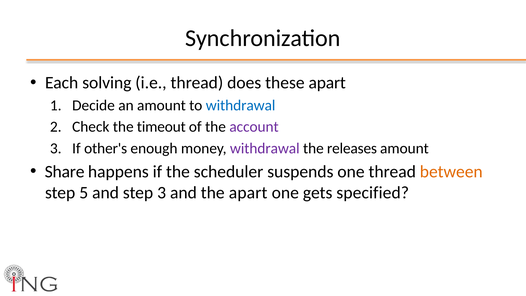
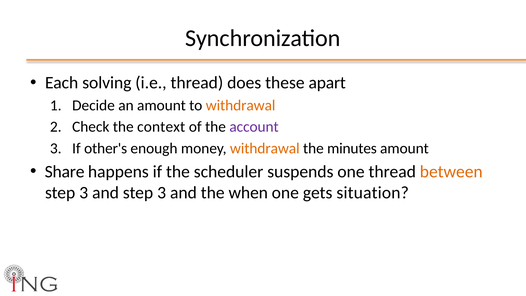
withdrawal at (241, 105) colour: blue -> orange
timeout: timeout -> context
withdrawal at (265, 148) colour: purple -> orange
releases: releases -> minutes
5 at (84, 193): 5 -> 3
the apart: apart -> when
specified: specified -> situation
